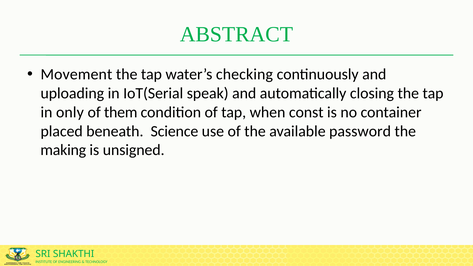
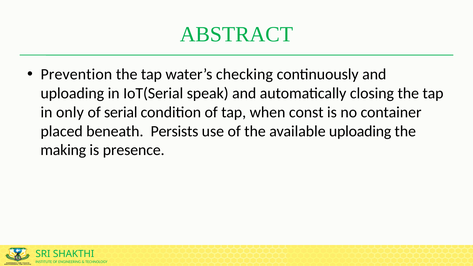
Movement: Movement -> Prevention
them: them -> serial
Science: Science -> Persists
available password: password -> uploading
unsigned: unsigned -> presence
